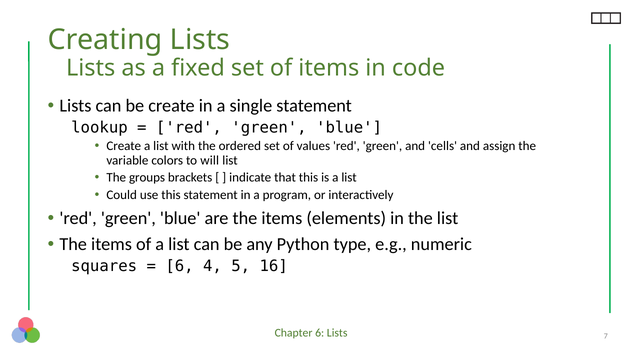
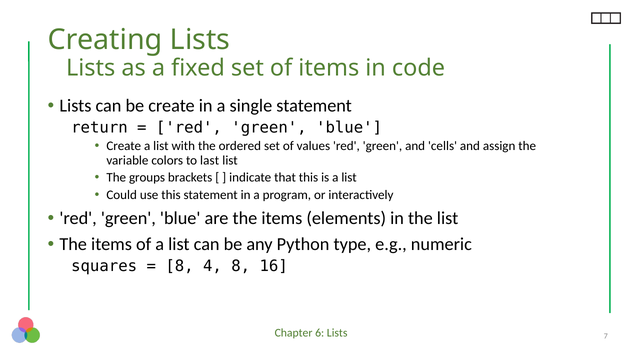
lookup: lookup -> return
will: will -> last
6 at (180, 266): 6 -> 8
4 5: 5 -> 8
